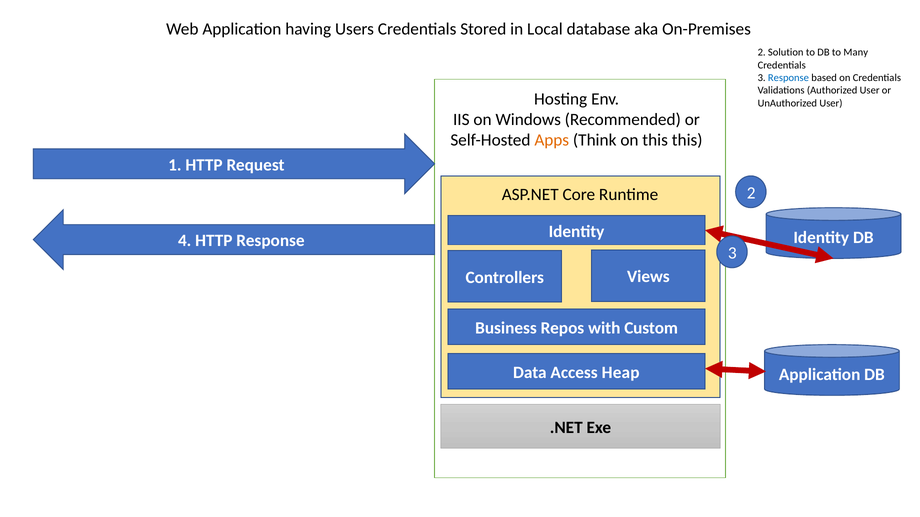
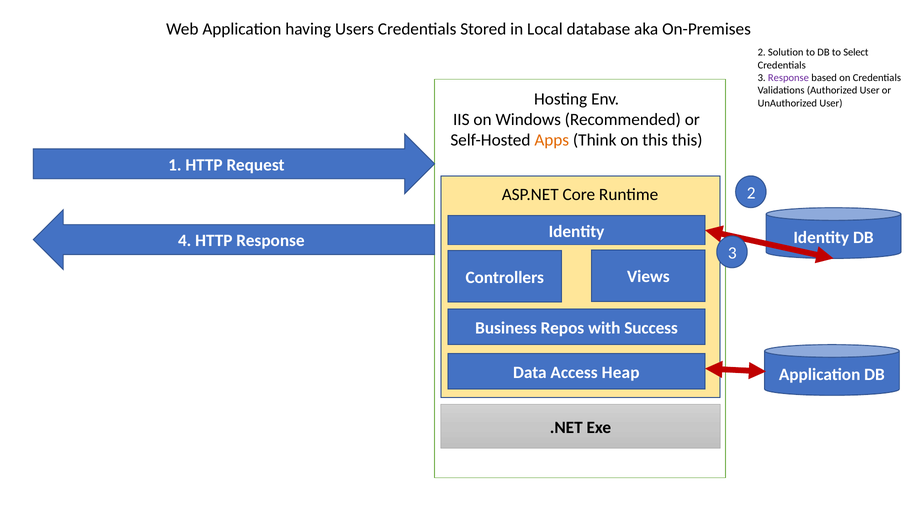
Many: Many -> Select
Response at (788, 78) colour: blue -> purple
Custom: Custom -> Success
